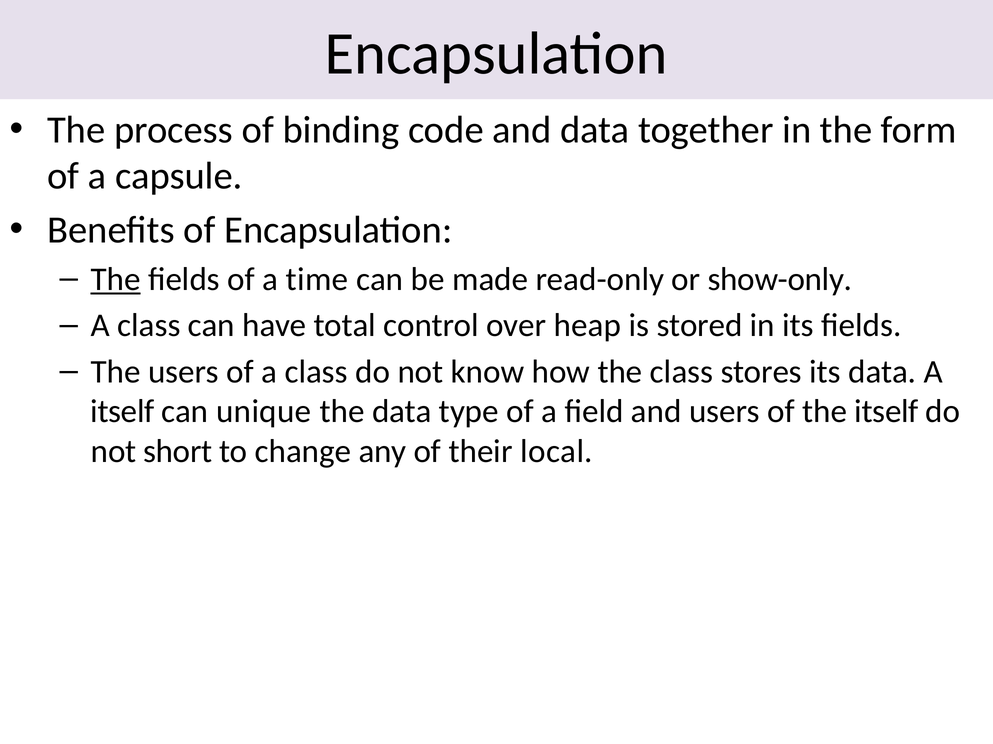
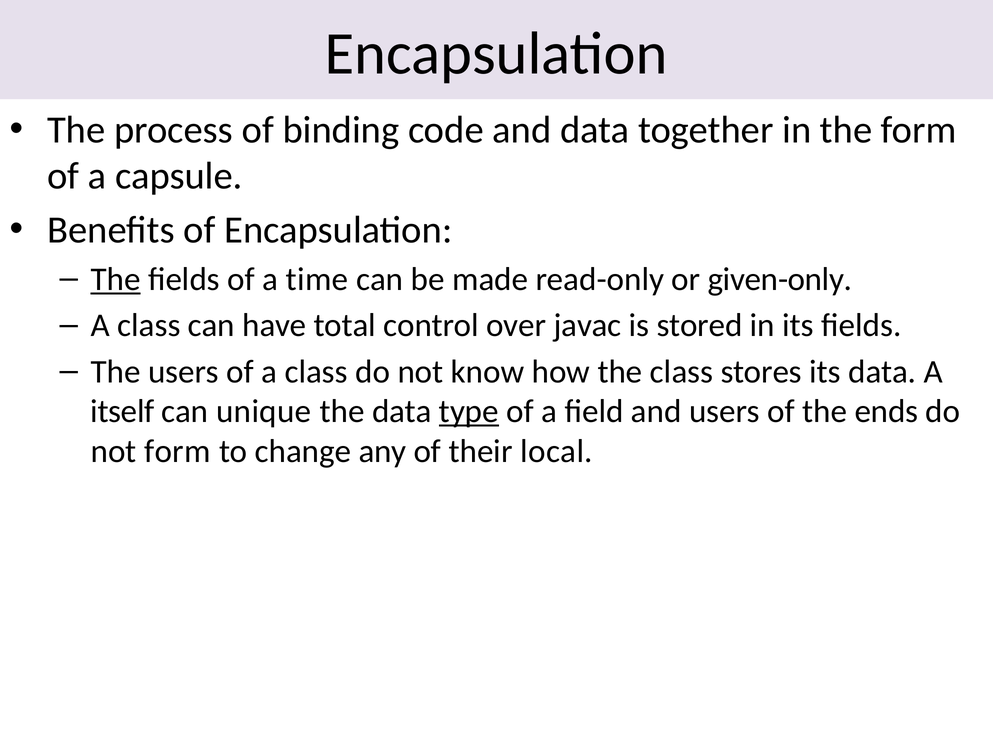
show-only: show-only -> given-only
heap: heap -> javac
type underline: none -> present
the itself: itself -> ends
not short: short -> form
